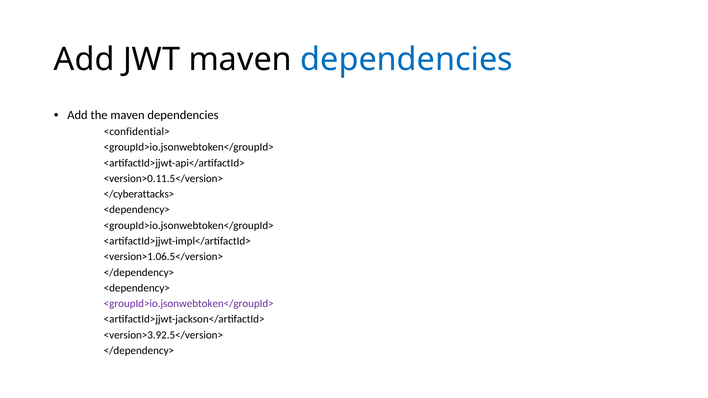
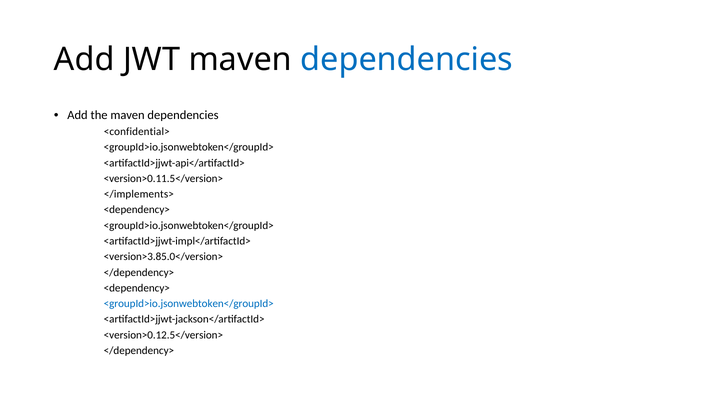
</cyberattacks>: </cyberattacks> -> </implements>
<version>1.06.5</version>: <version>1.06.5</version> -> <version>3.85.0</version>
<groupId>io.jsonwebtoken</groupId> at (189, 304) colour: purple -> blue
<version>3.92.5</version>: <version>3.92.5</version> -> <version>0.12.5</version>
